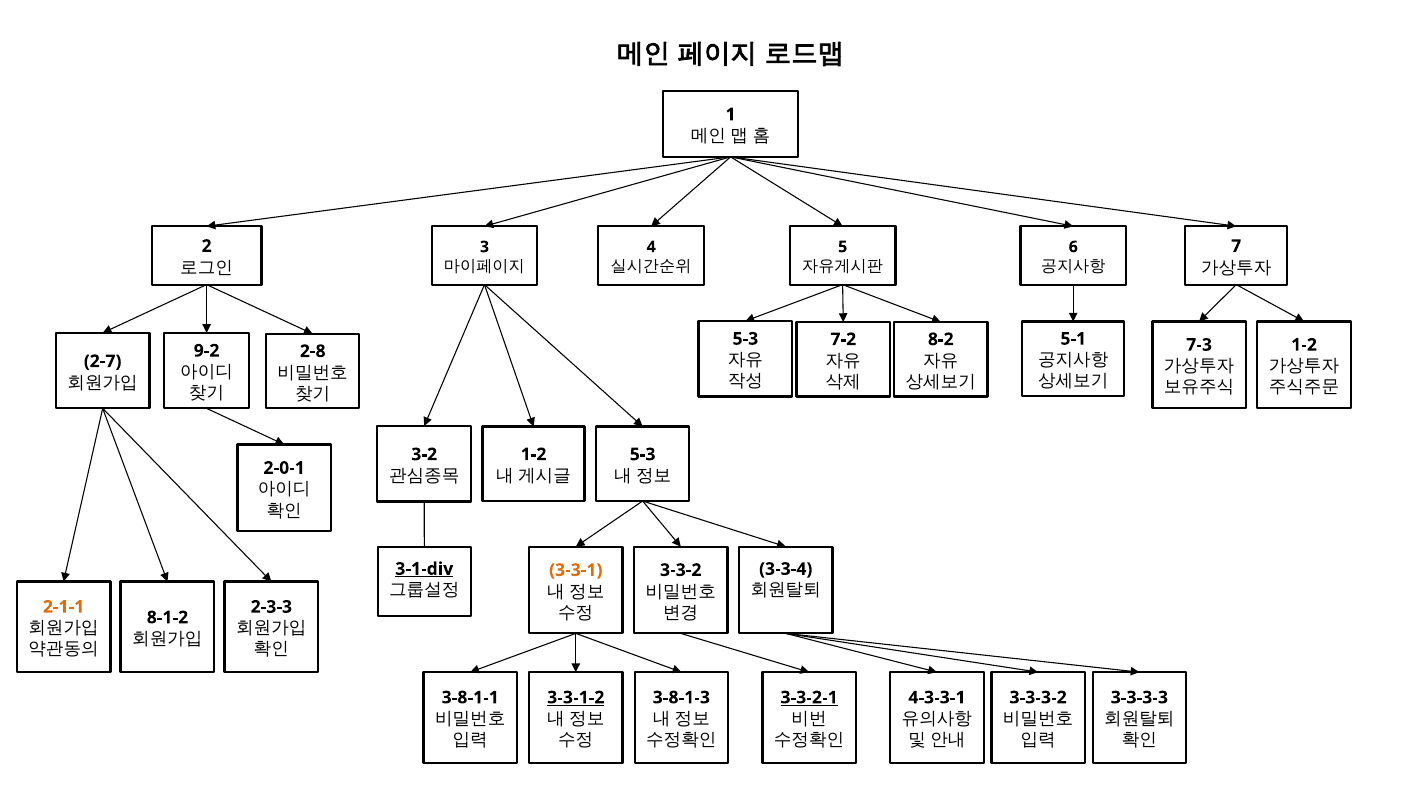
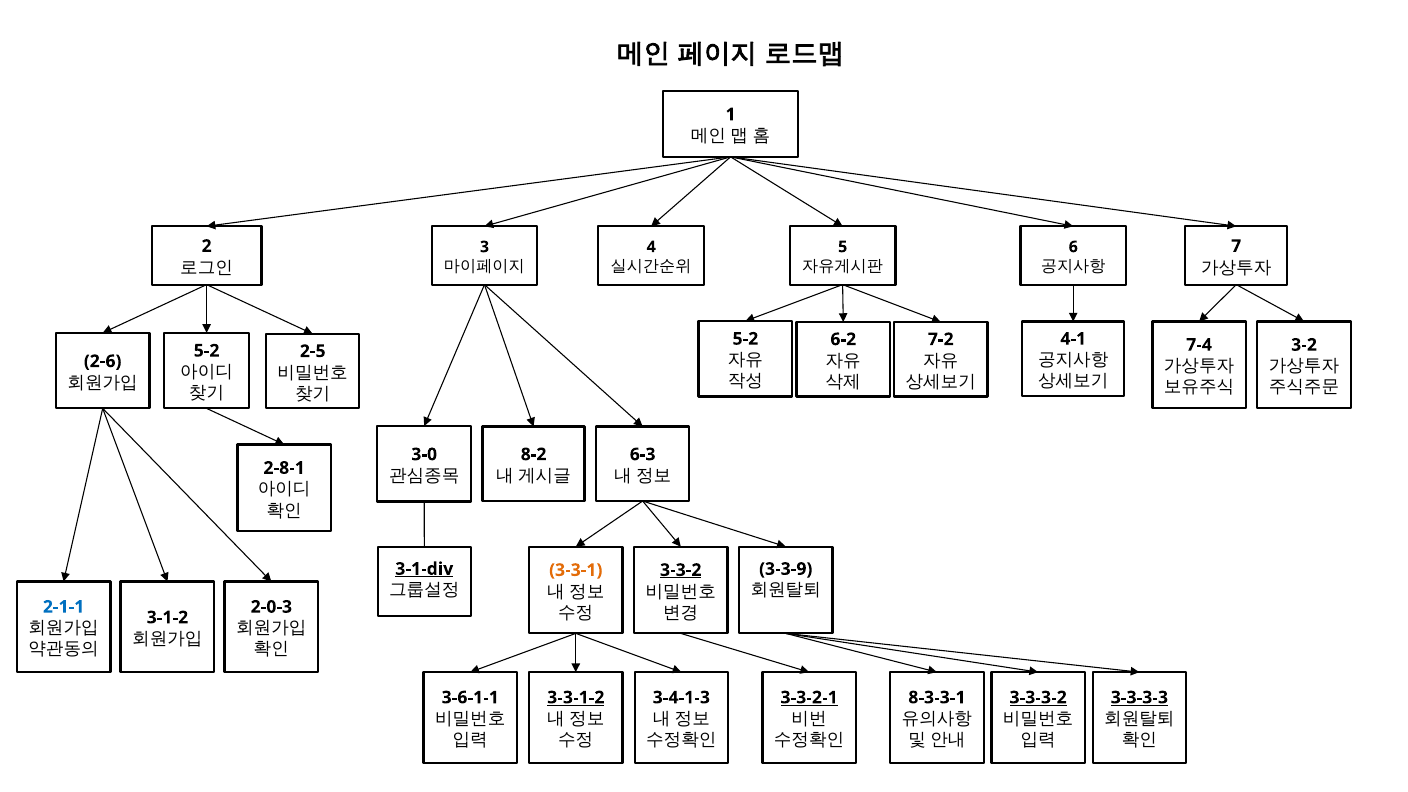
5-3 at (745, 339): 5-3 -> 5-2
5-1: 5-1 -> 4-1
7-2: 7-2 -> 6-2
8-2: 8-2 -> 7-2
7-3: 7-3 -> 7-4
1-2 at (1304, 345): 1-2 -> 3-2
9-2 at (207, 351): 9-2 -> 5-2
2-8: 2-8 -> 2-5
2-7: 2-7 -> 2-6
3-2: 3-2 -> 3-0
1-2 at (534, 454): 1-2 -> 8-2
5-3 at (643, 454): 5-3 -> 6-3
2-0-1: 2-0-1 -> 2-8-1
3-3-4: 3-3-4 -> 3-3-9
3-3-2 underline: none -> present
2-1-1 colour: orange -> blue
2-3-3: 2-3-3 -> 2-0-3
8-1-2: 8-1-2 -> 3-1-2
3-8-1-1: 3-8-1-1 -> 3-6-1-1
3-8-1-3: 3-8-1-3 -> 3-4-1-3
4-3-3-1: 4-3-3-1 -> 8-3-3-1
3-3-3-2 underline: none -> present
3-3-3-3 underline: none -> present
